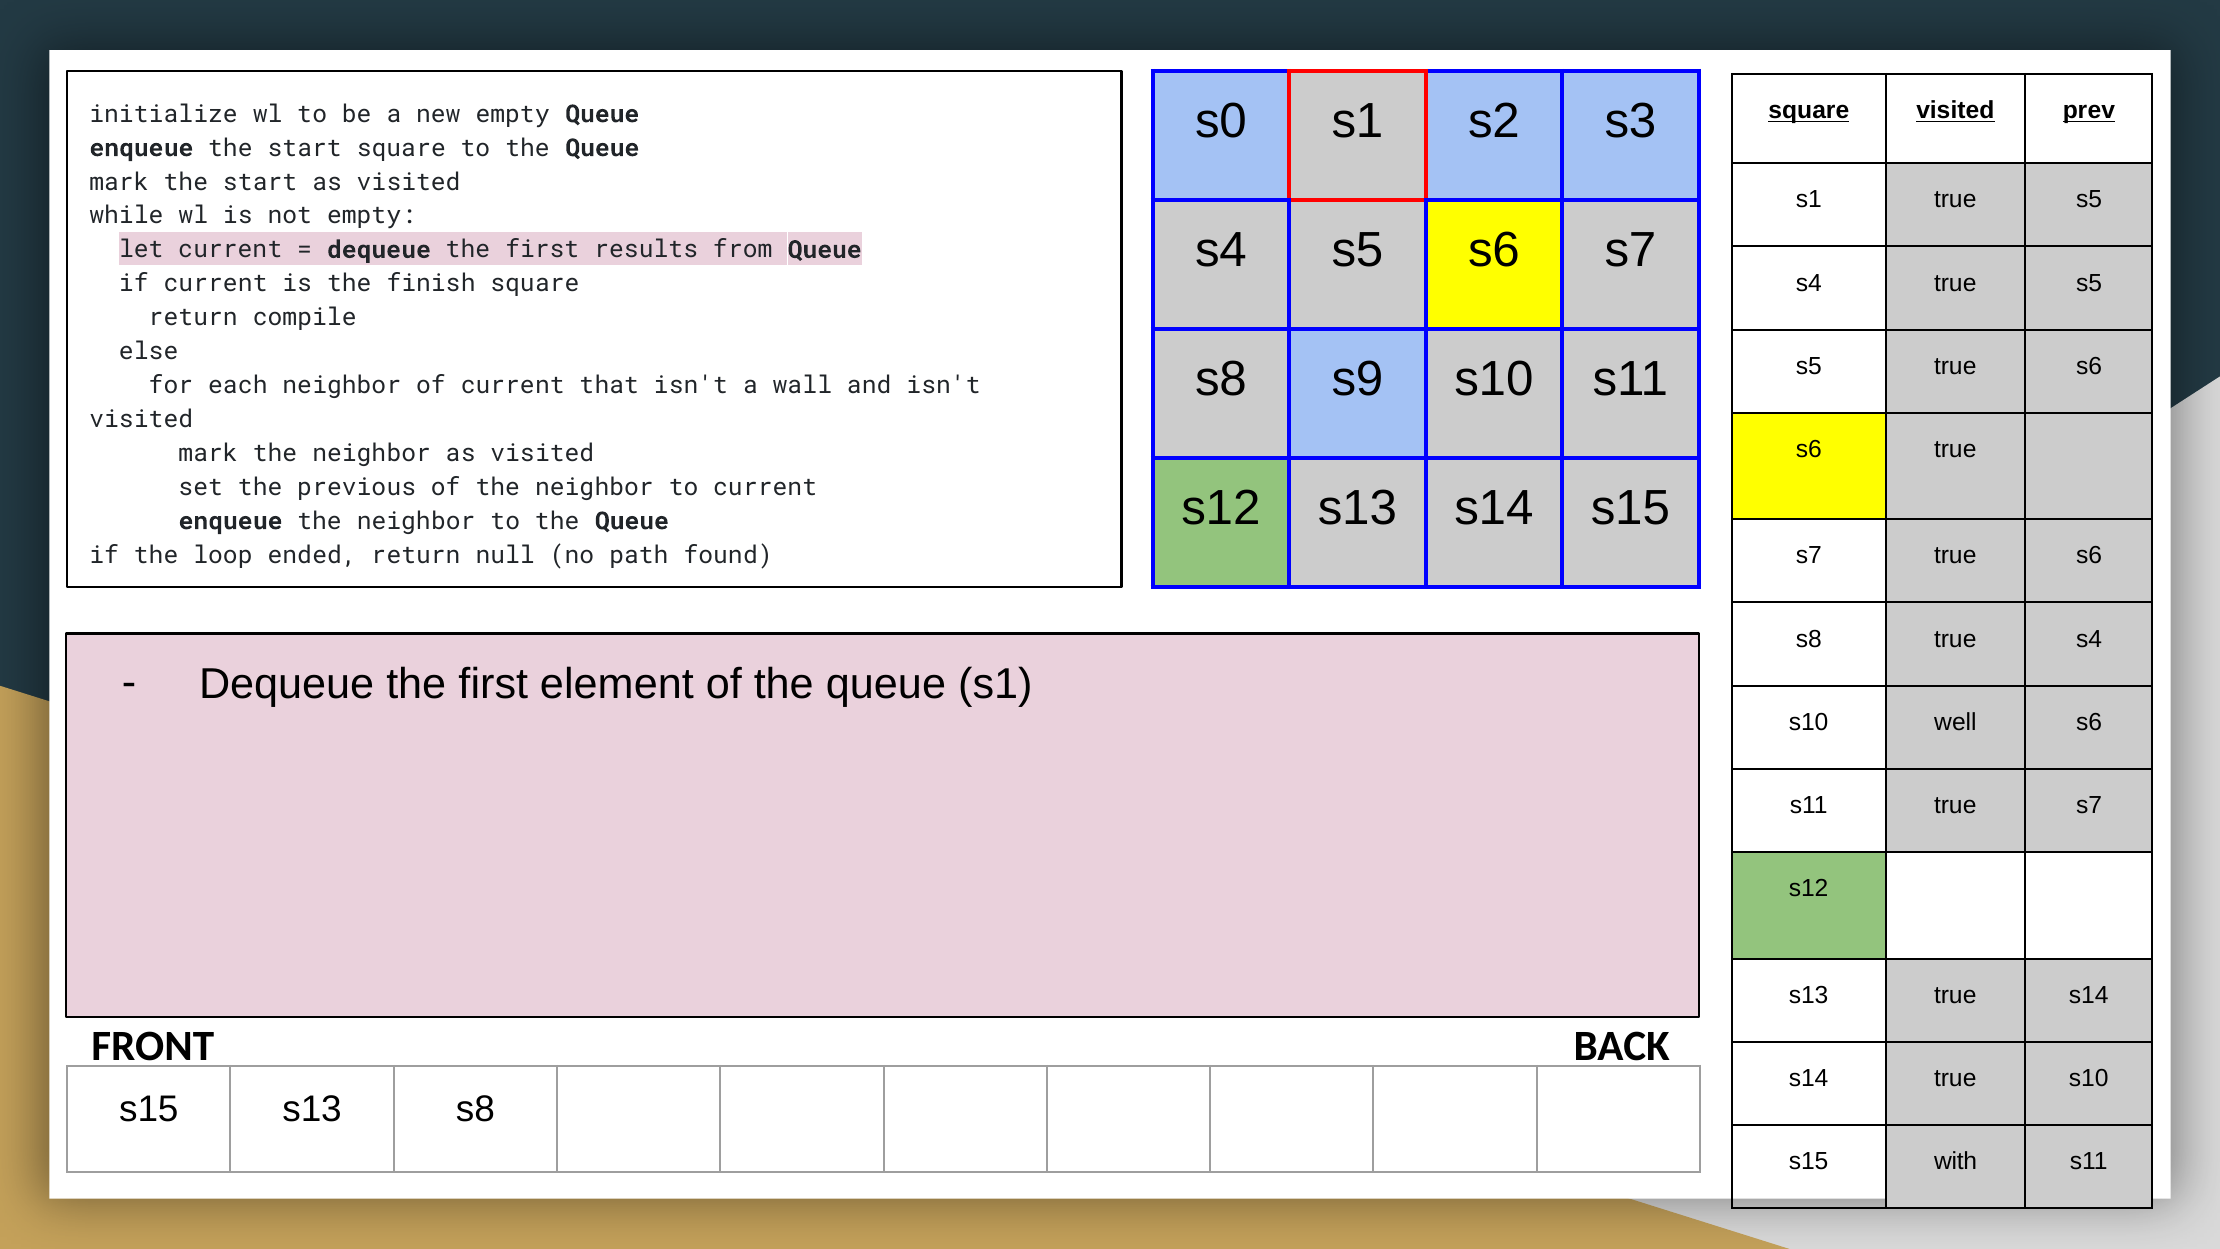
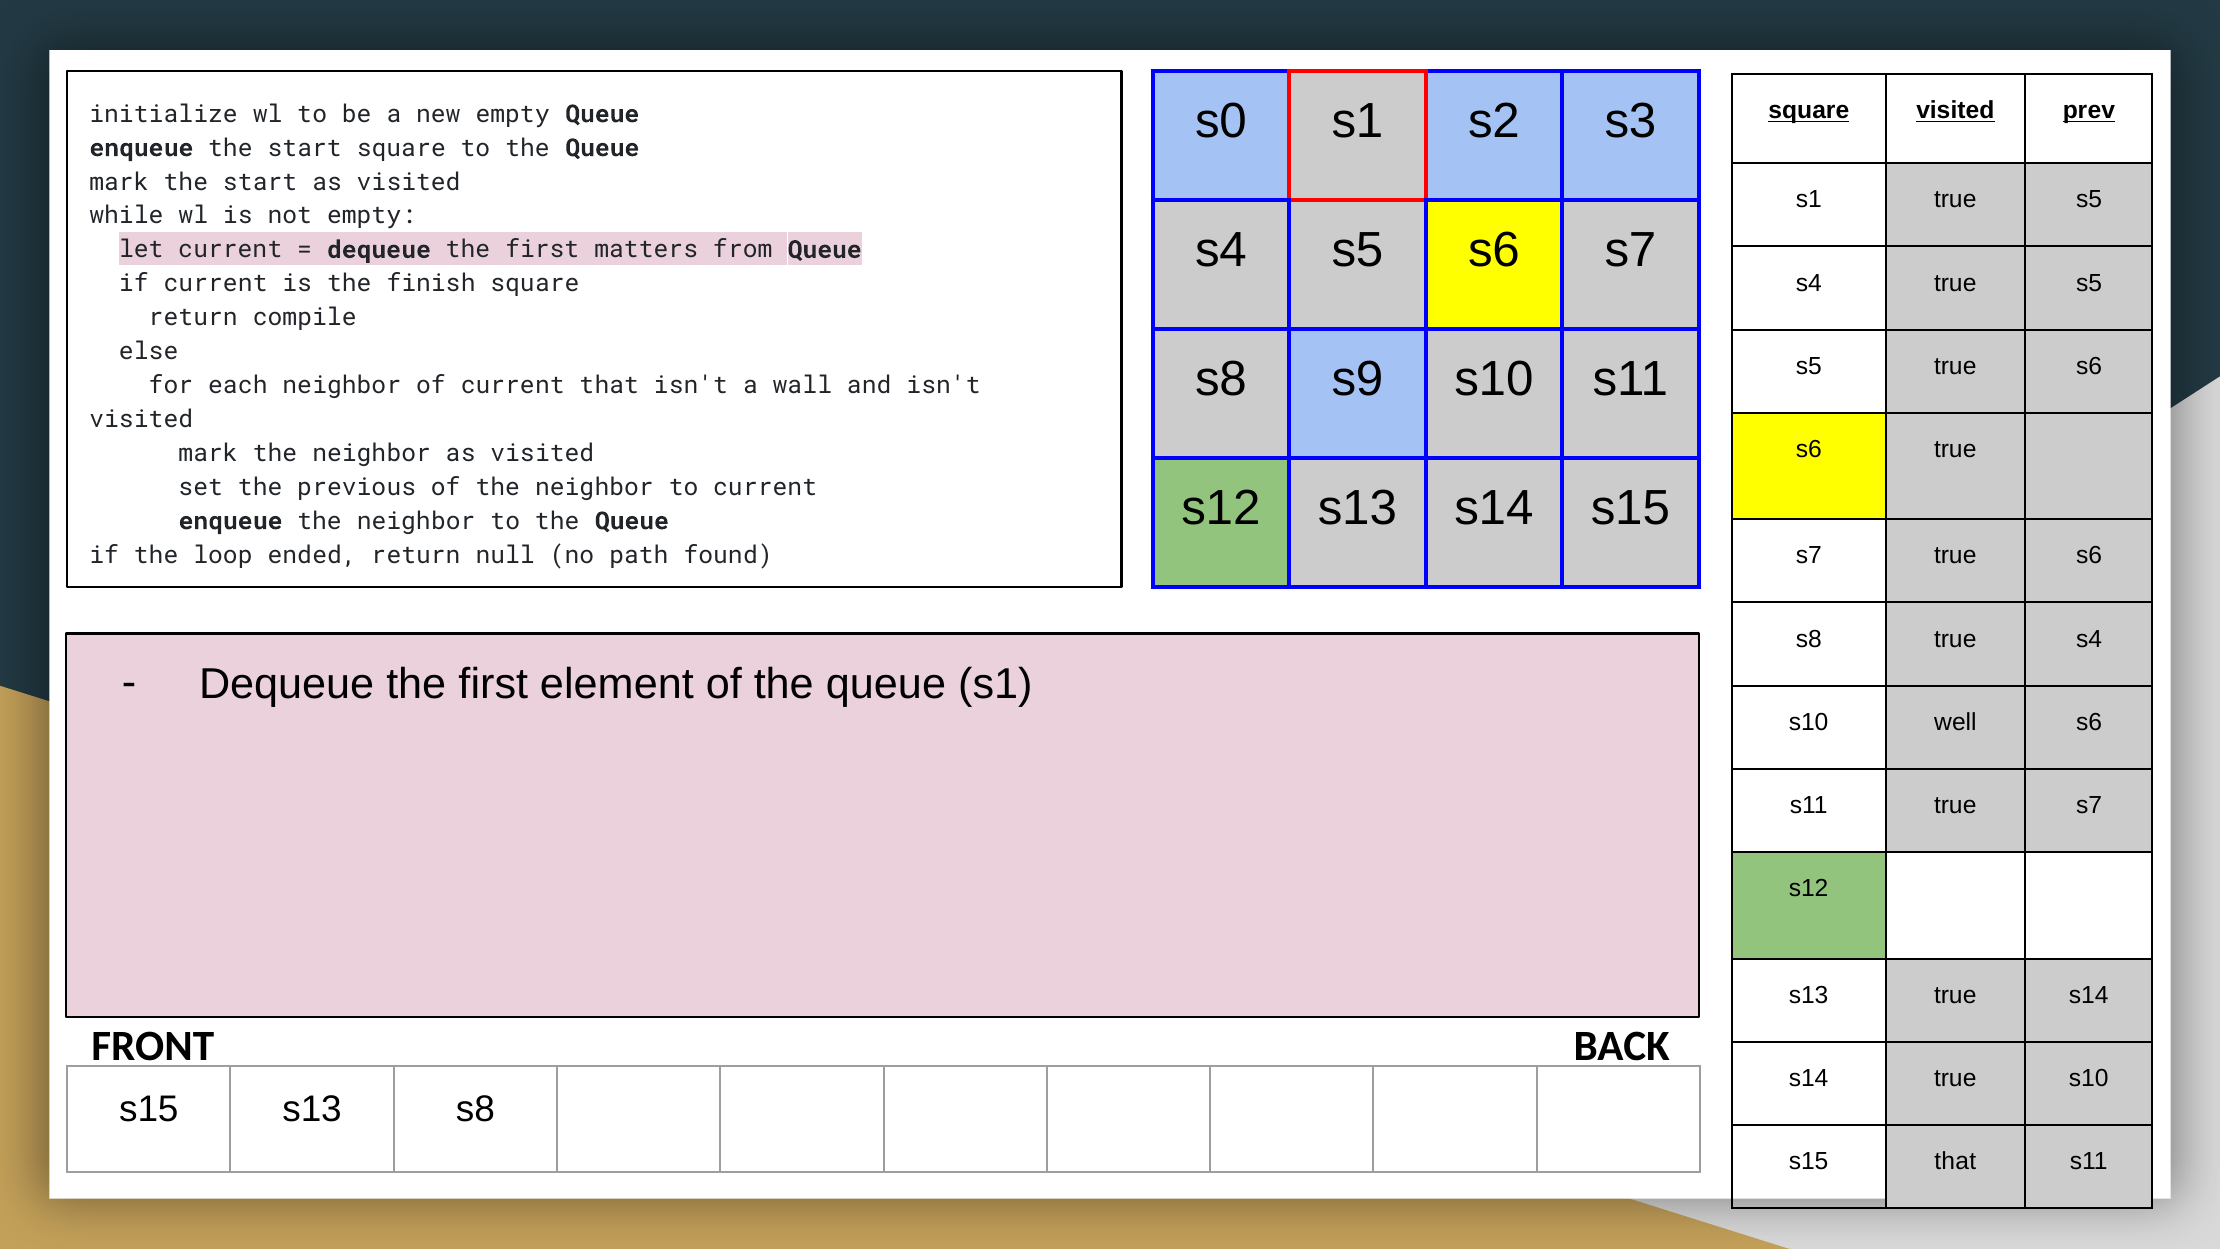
results: results -> matters
s15 with: with -> that
